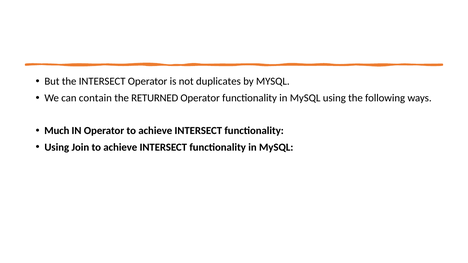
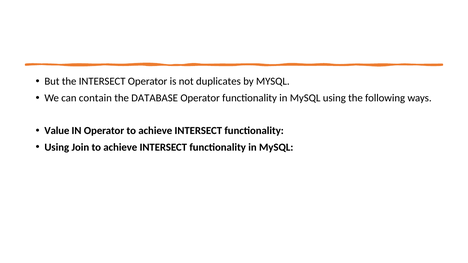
RETURNED: RETURNED -> DATABASE
Much: Much -> Value
